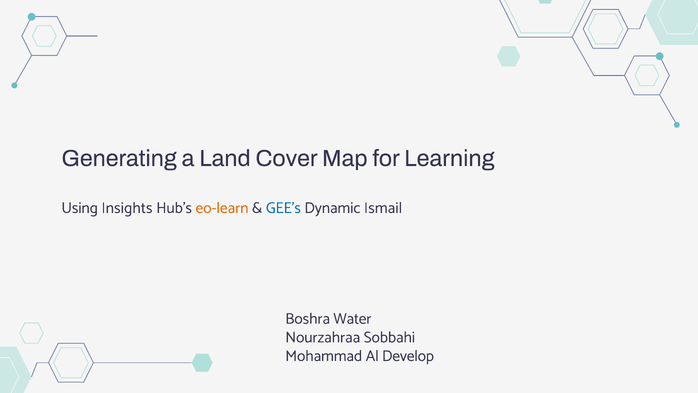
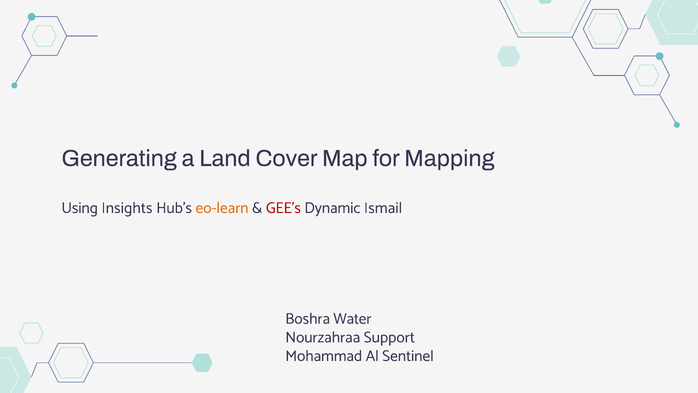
Learning: Learning -> Mapping
GEE’s colour: blue -> red
Sobbahi: Sobbahi -> Support
Develop: Develop -> Sentinel
